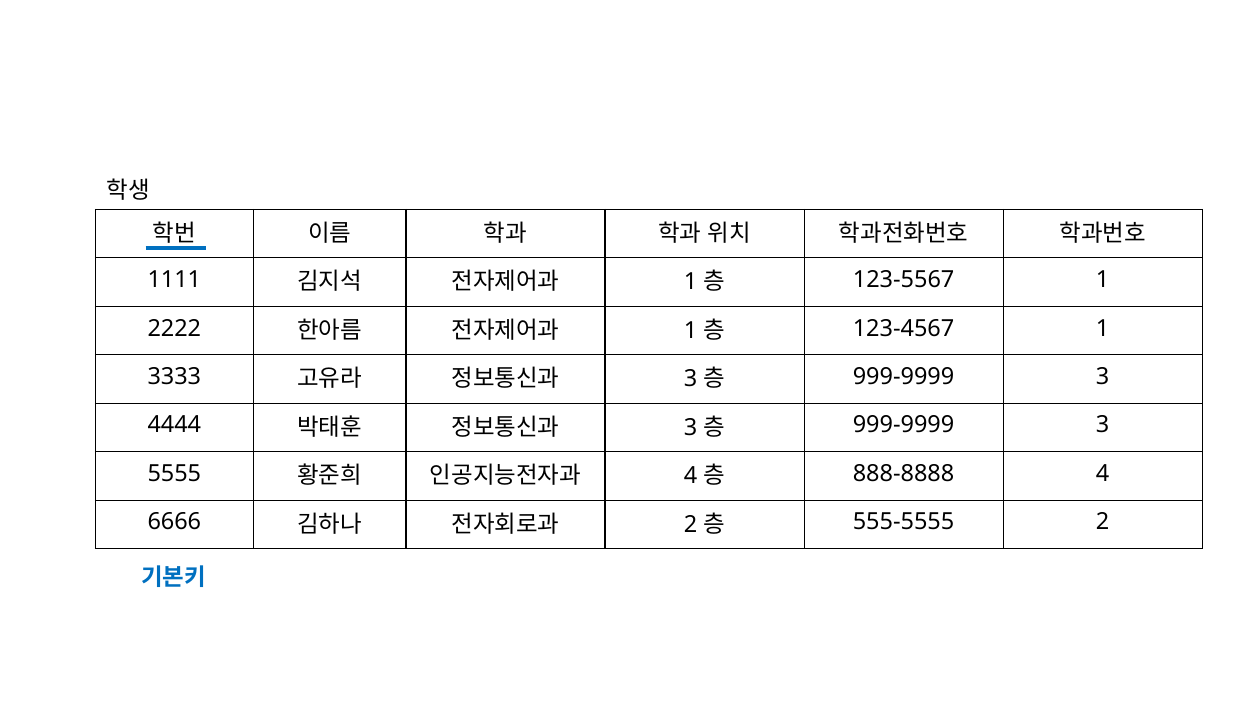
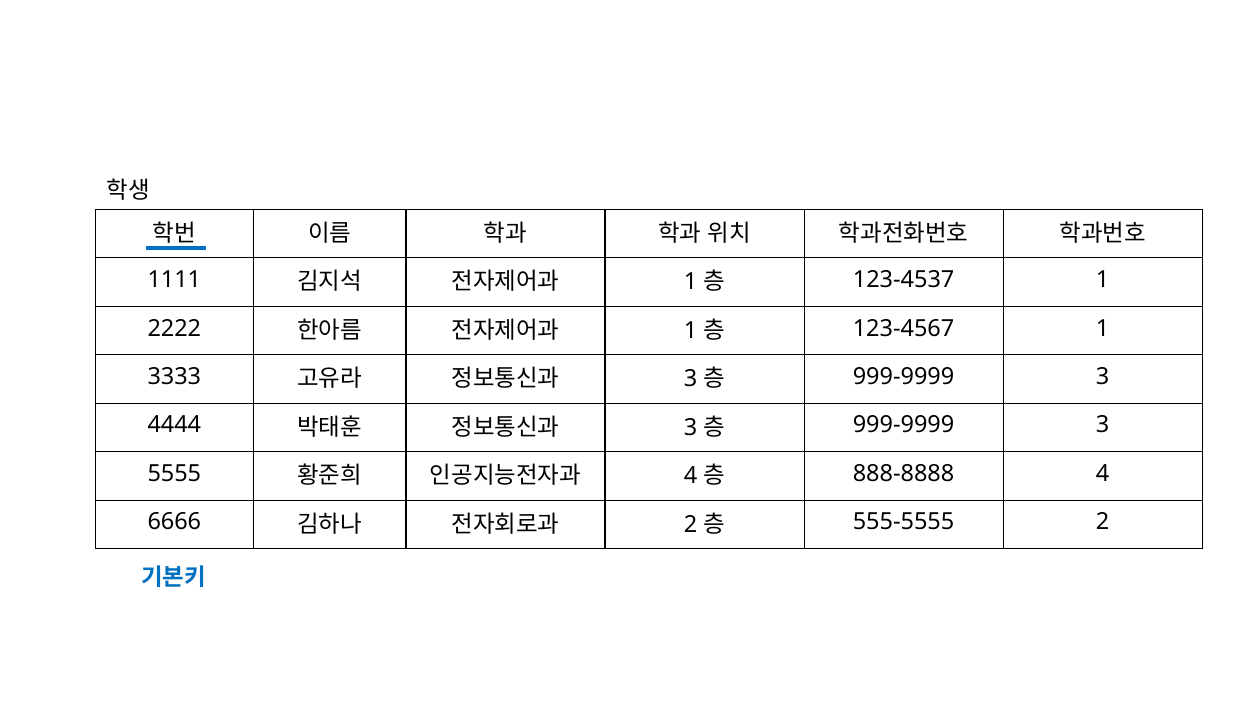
123-5567: 123-5567 -> 123-4537
